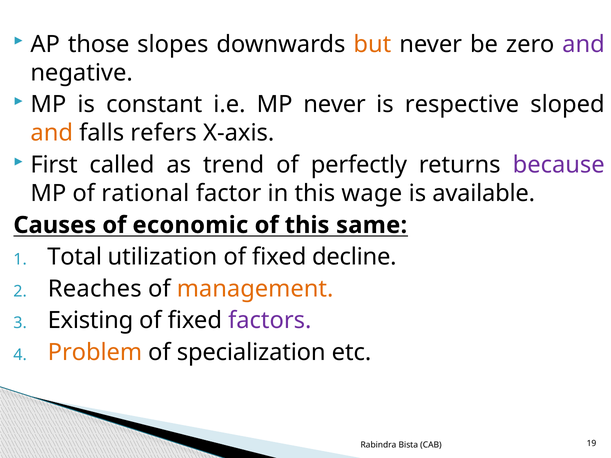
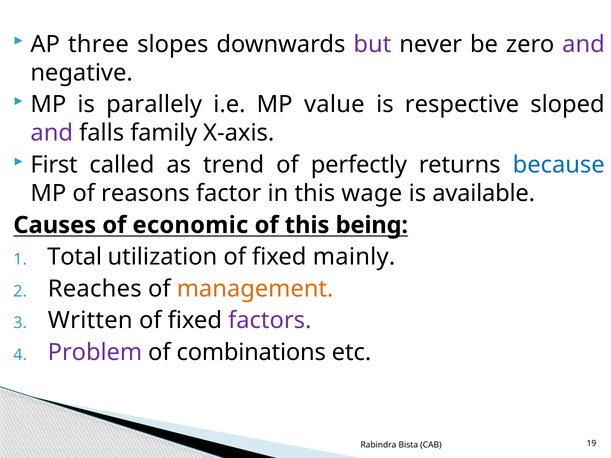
those: those -> three
but colour: orange -> purple
constant: constant -> parallely
MP never: never -> value
and at (52, 133) colour: orange -> purple
refers: refers -> family
because colour: purple -> blue
rational: rational -> reasons
same: same -> being
decline: decline -> mainly
Existing: Existing -> Written
Problem colour: orange -> purple
specialization: specialization -> combinations
